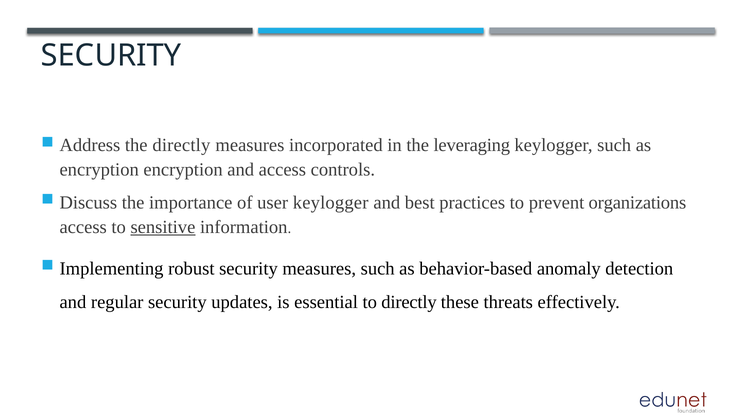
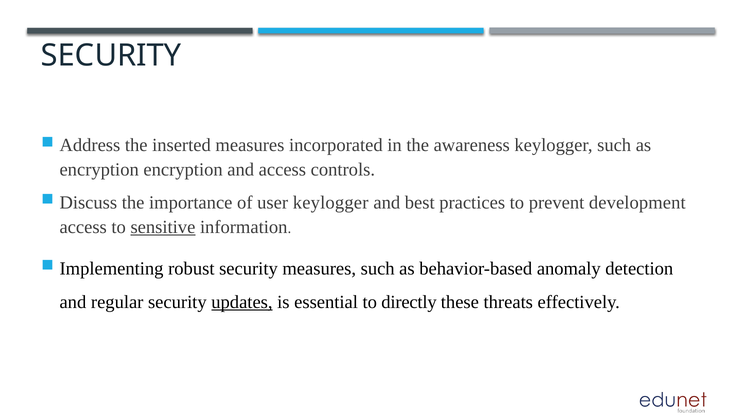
the directly: directly -> inserted
leveraging: leveraging -> awareness
organizations: organizations -> development
updates underline: none -> present
